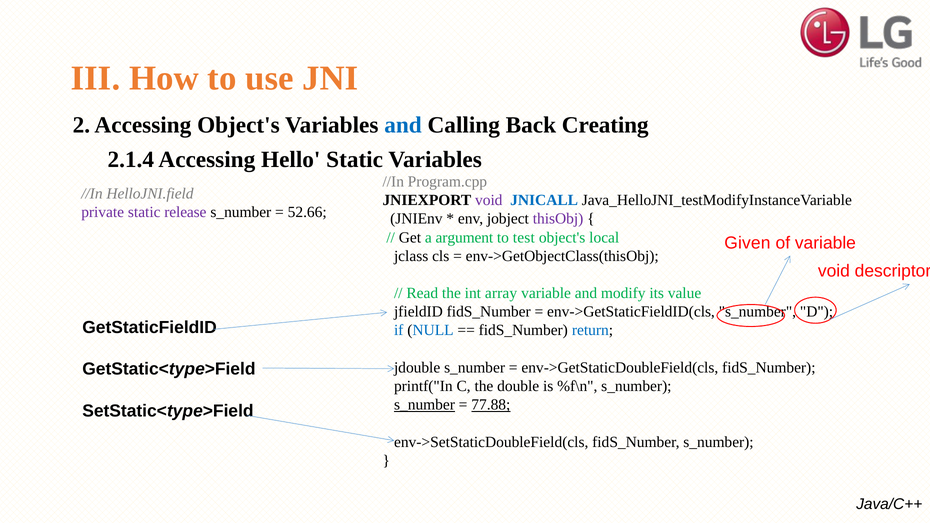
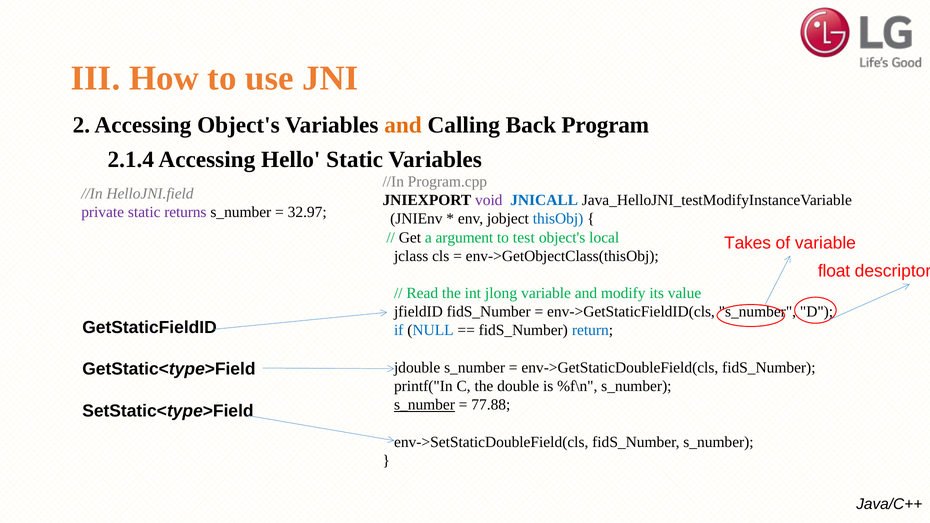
and at (403, 125) colour: blue -> orange
Creating: Creating -> Program
release: release -> returns
52.66: 52.66 -> 32.97
thisObj colour: purple -> blue
Given: Given -> Takes
void at (834, 271): void -> float
array: array -> jlong
77.88 underline: present -> none
